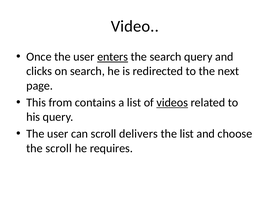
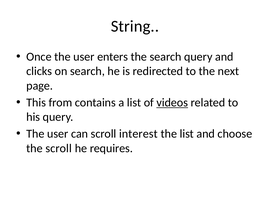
Video: Video -> String
enters underline: present -> none
delivers: delivers -> interest
